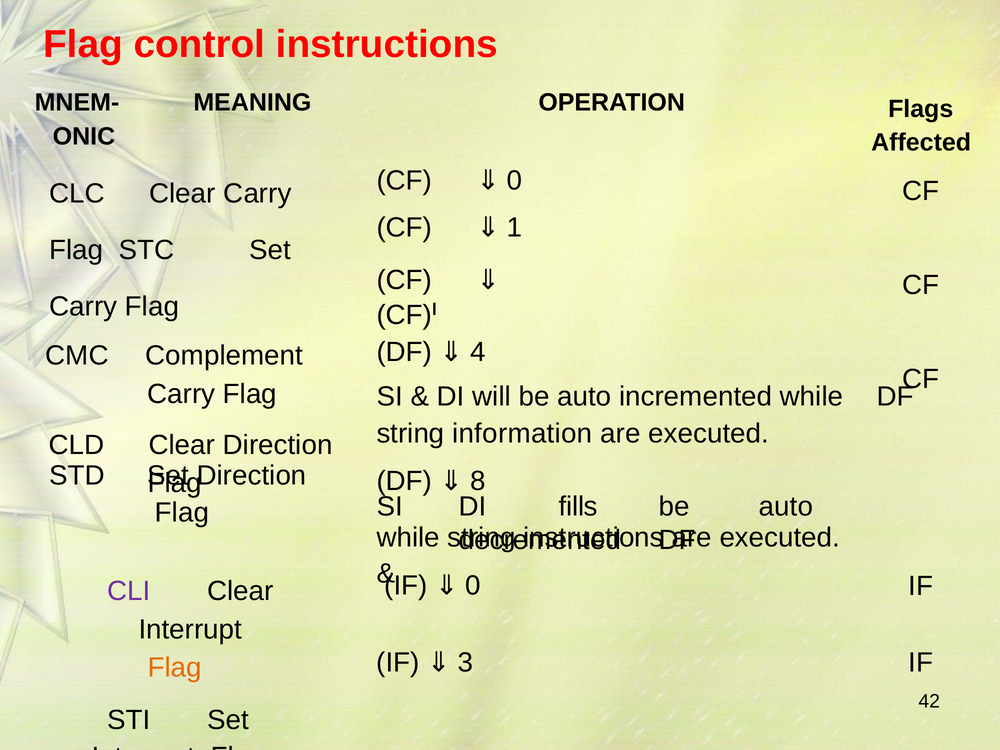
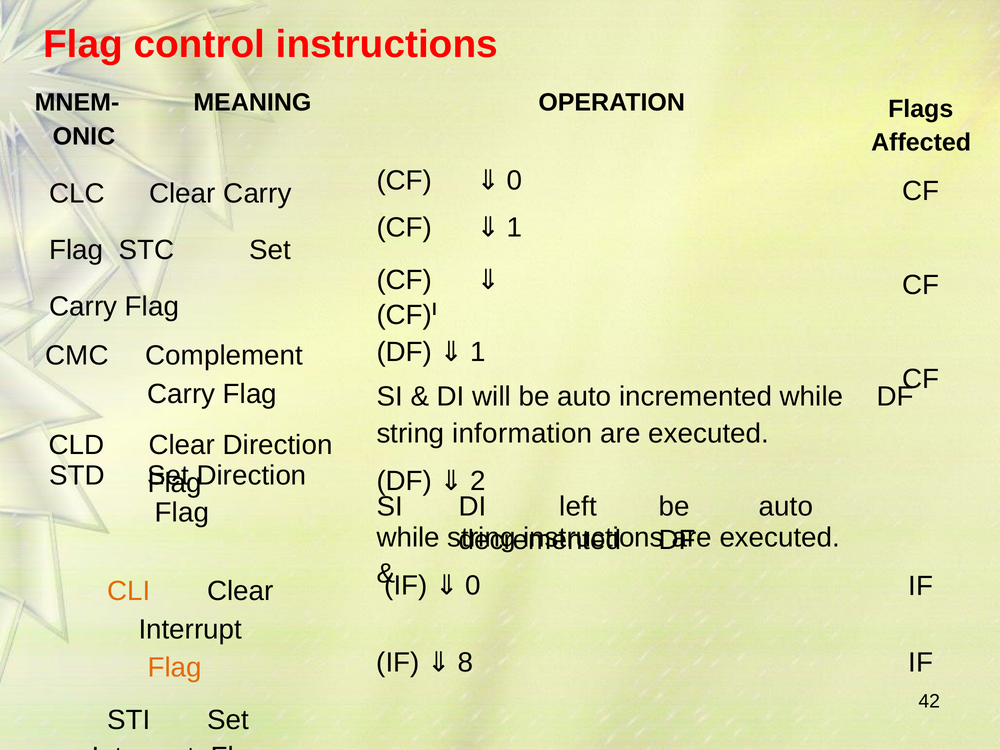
4 at (478, 352): 4 -> 1
8: 8 -> 2
fills: fills -> left
CLI colour: purple -> orange
3: 3 -> 8
